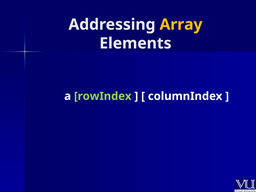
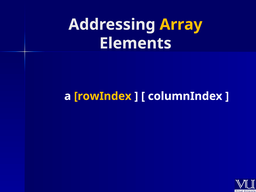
rowIndex colour: light green -> yellow
